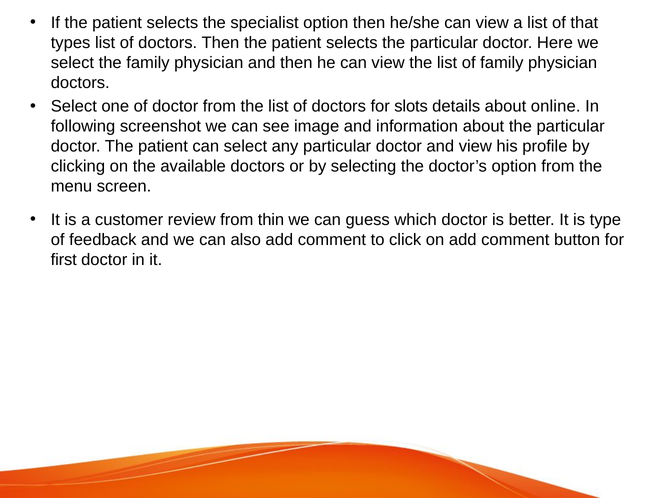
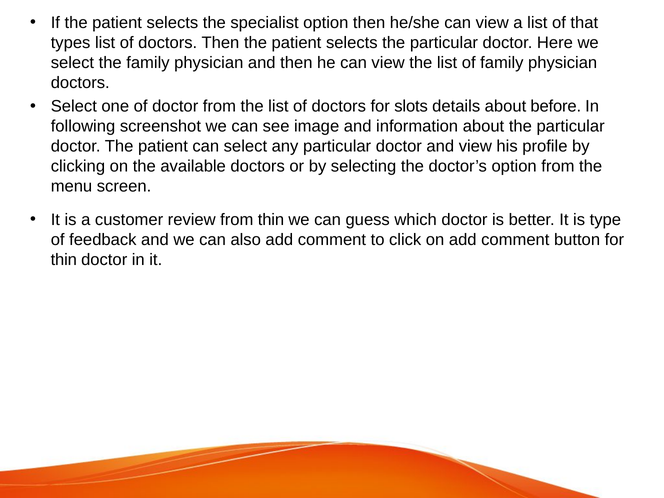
online: online -> before
first at (64, 260): first -> thin
